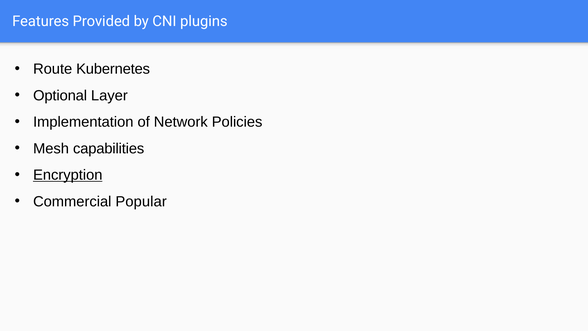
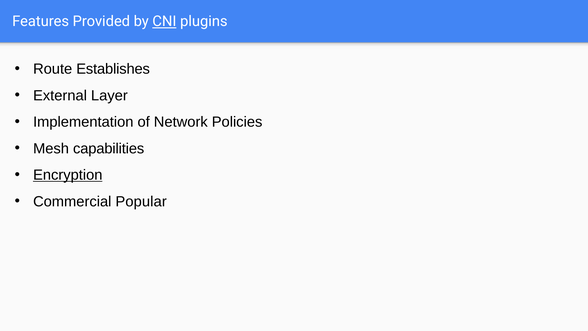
CNI underline: none -> present
Kubernetes: Kubernetes -> Establishes
Optional: Optional -> External
